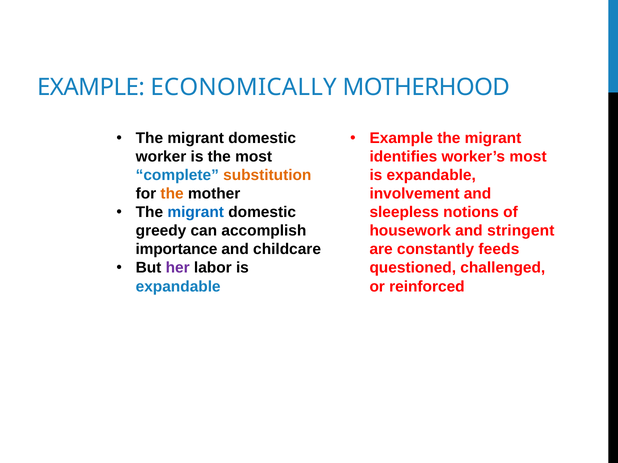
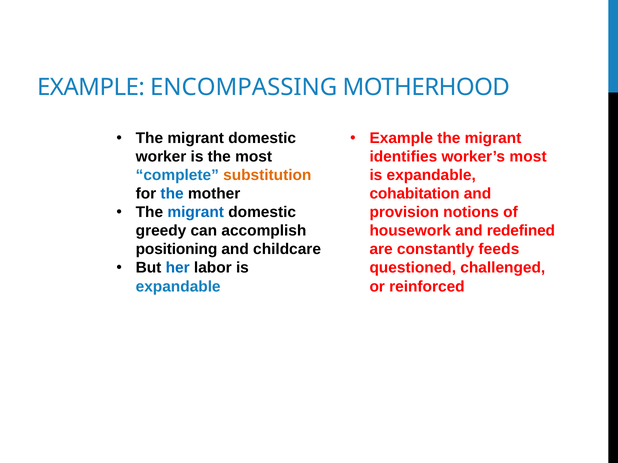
ECONOMICALLY: ECONOMICALLY -> ENCOMPASSING
the at (172, 194) colour: orange -> blue
involvement: involvement -> cohabitation
sleepless: sleepless -> provision
stringent: stringent -> redefined
importance: importance -> positioning
her colour: purple -> blue
